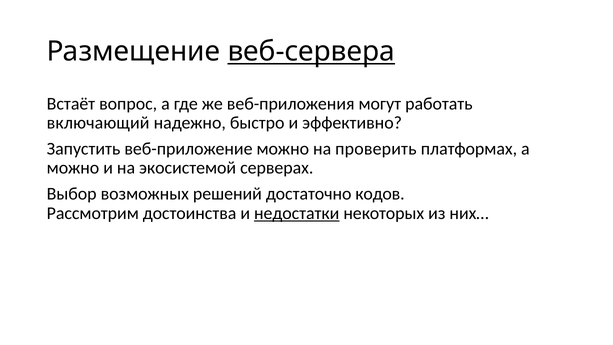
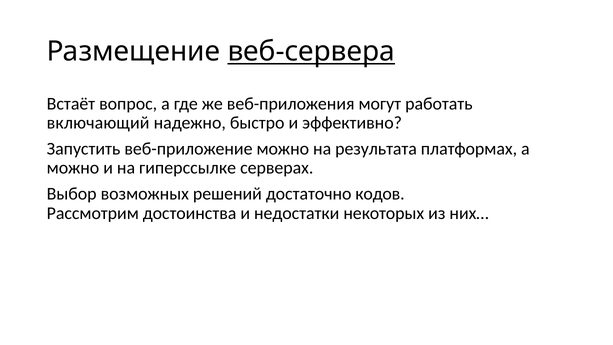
проверить: проверить -> результата
экосистемой: экосистемой -> гиперссылке
недостатки underline: present -> none
